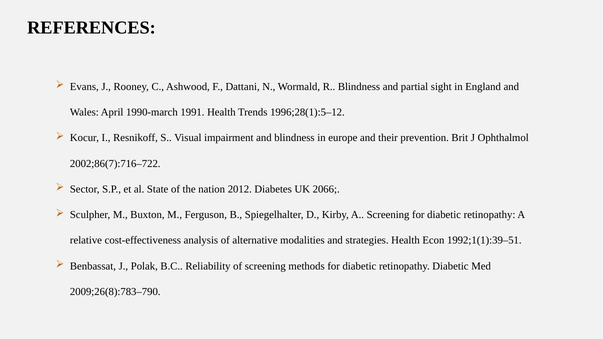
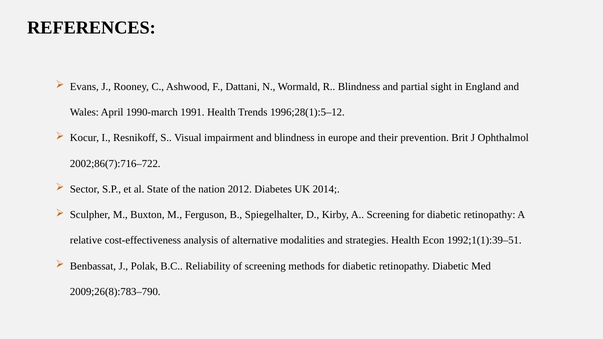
2066: 2066 -> 2014
